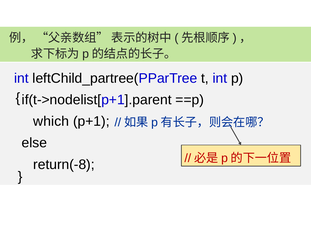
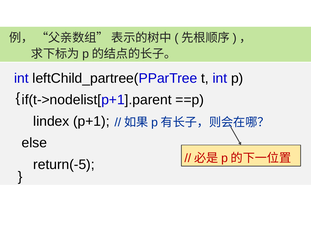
which: which -> lindex
return(-8: return(-8 -> return(-5
